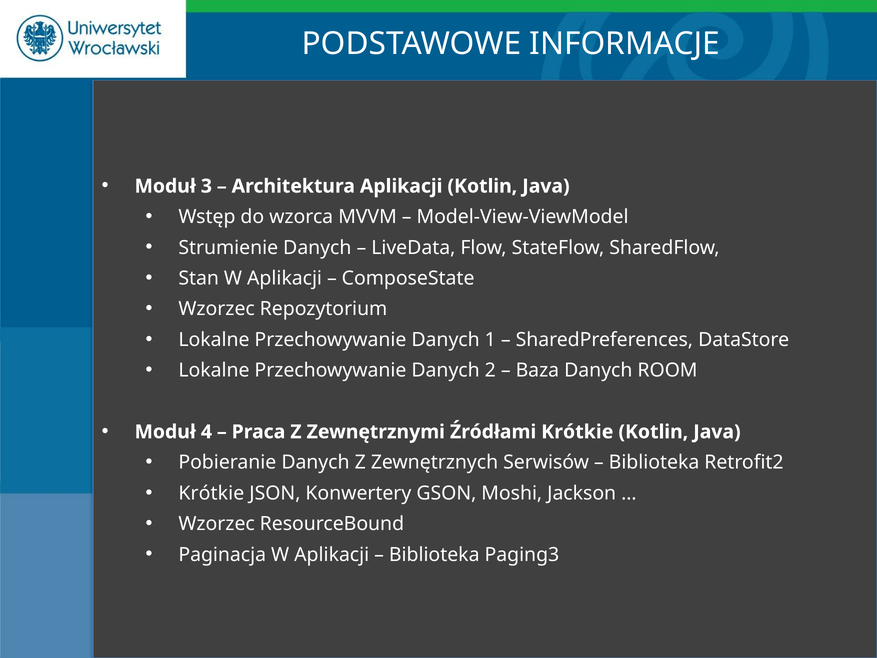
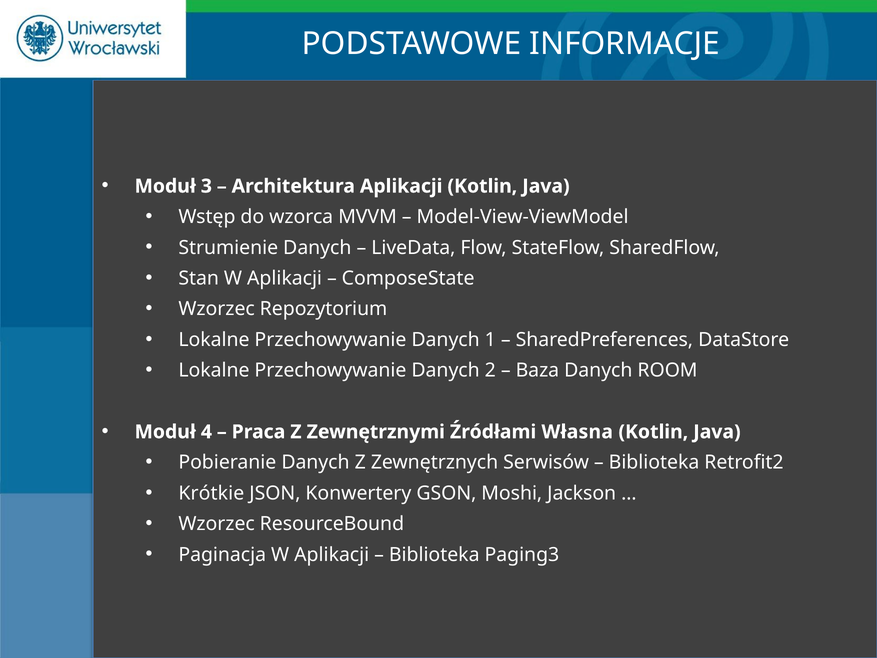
Źródłami Krótkie: Krótkie -> Własna
